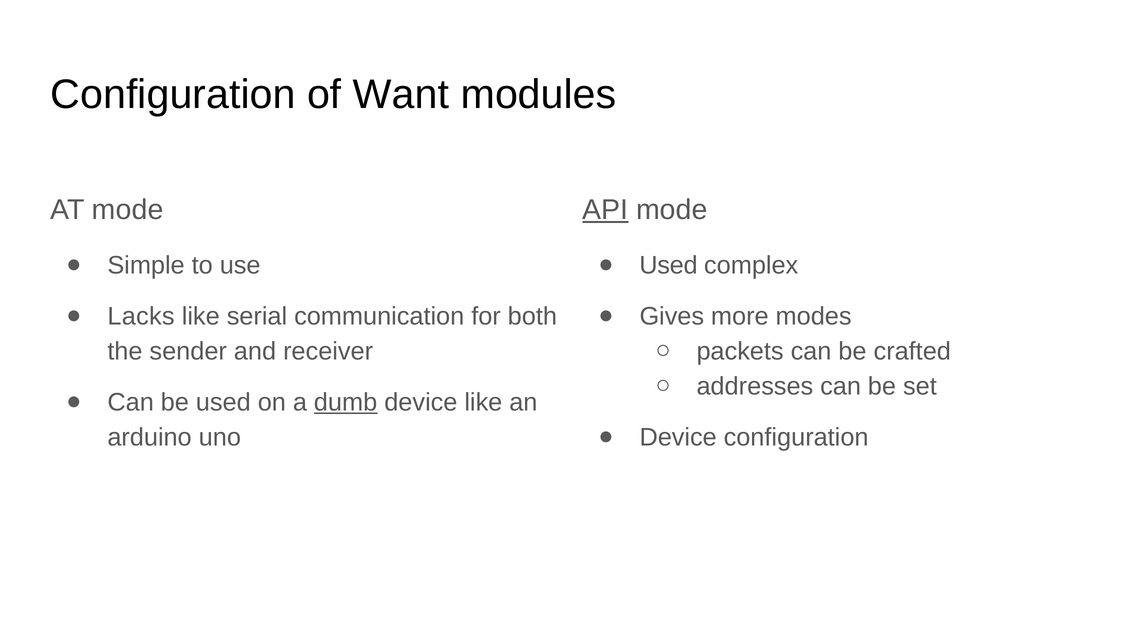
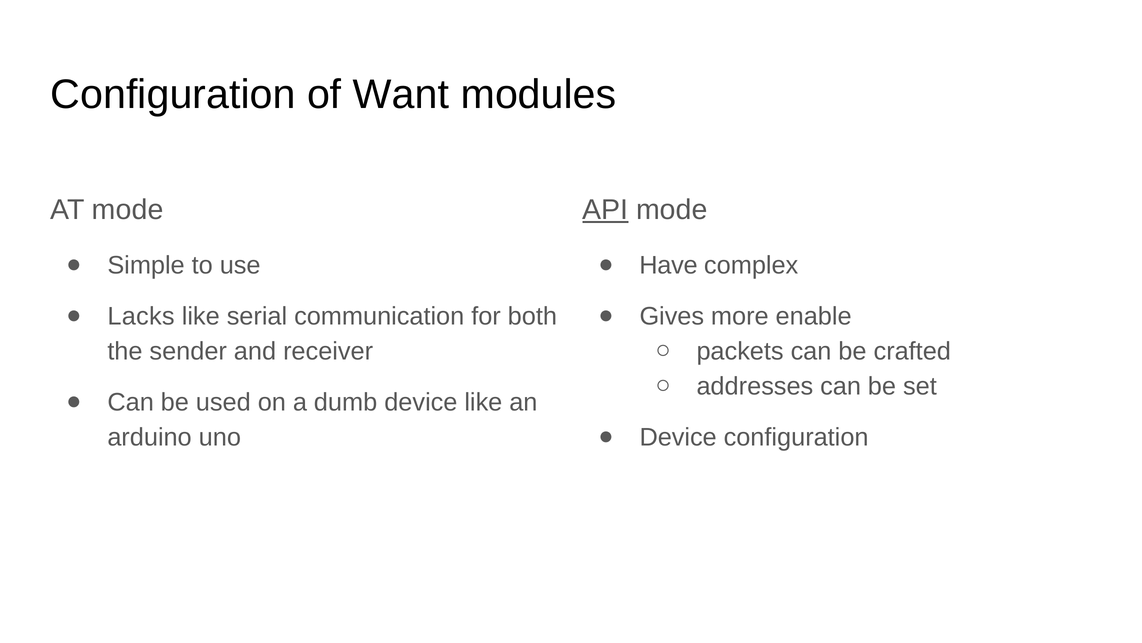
Used at (668, 265): Used -> Have
modes: modes -> enable
dumb underline: present -> none
